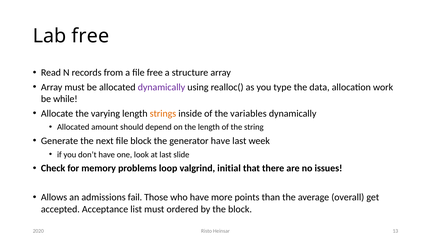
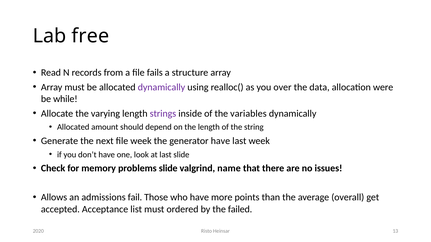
file free: free -> fails
type: type -> over
work: work -> were
strings colour: orange -> purple
file block: block -> week
problems loop: loop -> slide
initial: initial -> name
the block: block -> failed
